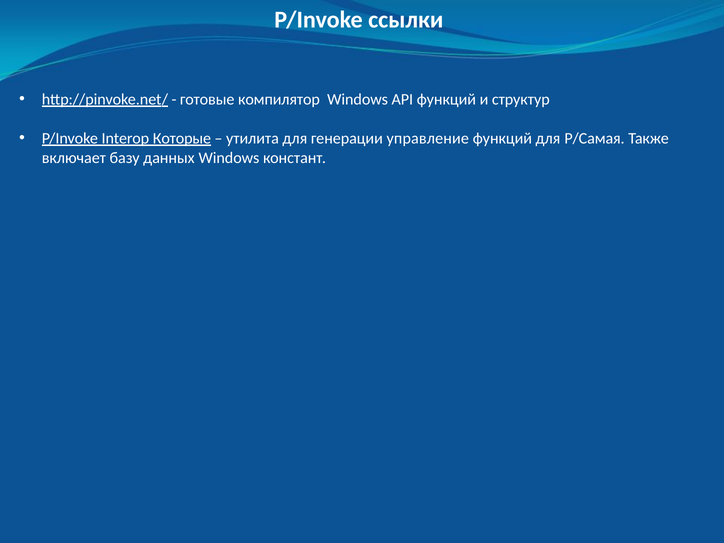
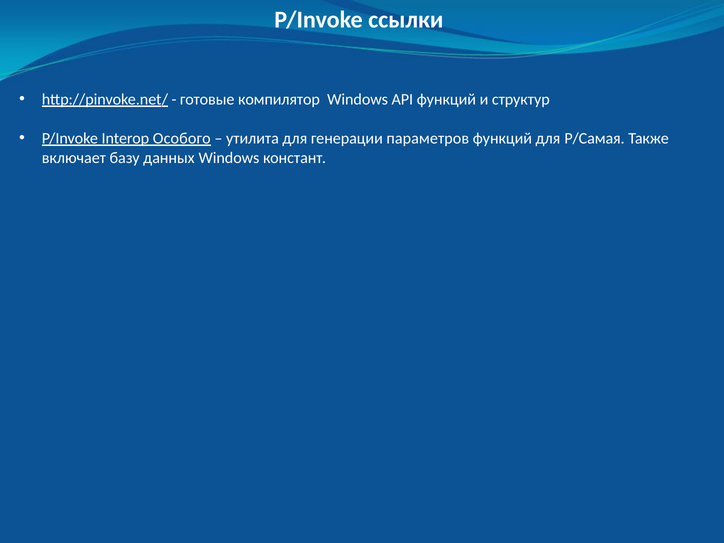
Которые: Которые -> Особого
управление: управление -> параметров
